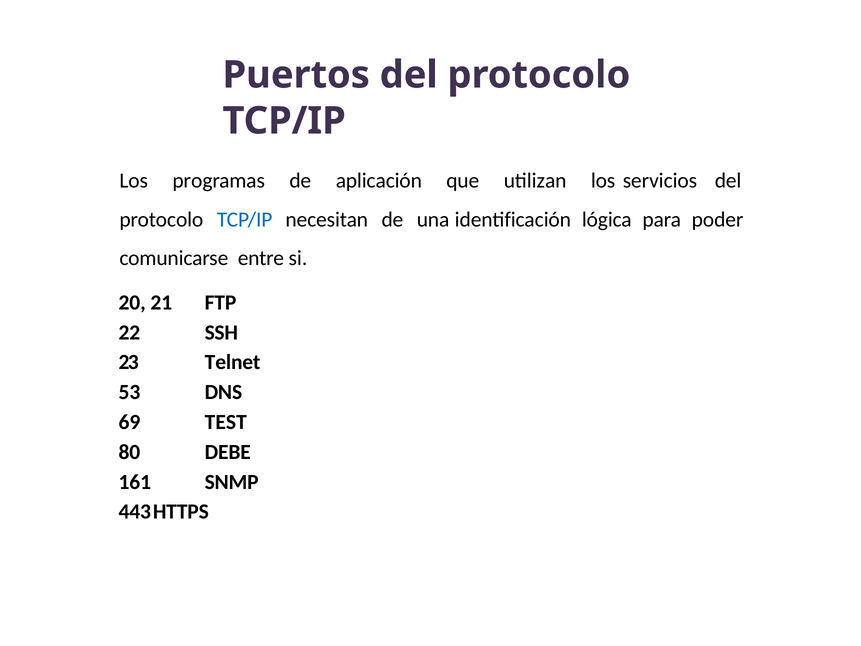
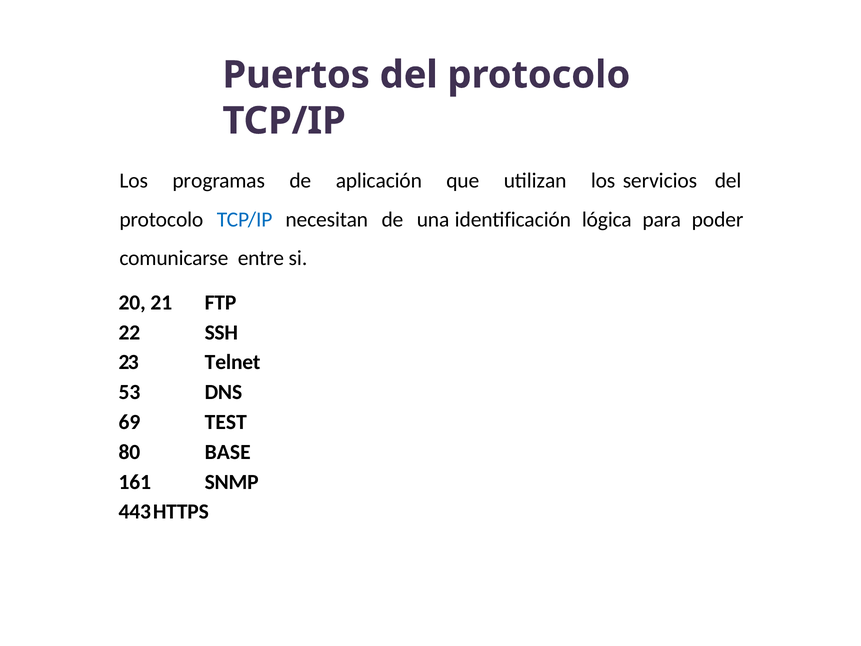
DEBE: DEBE -> BASE
